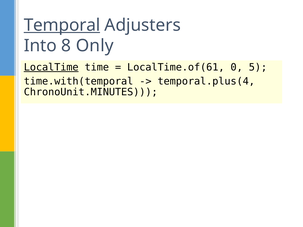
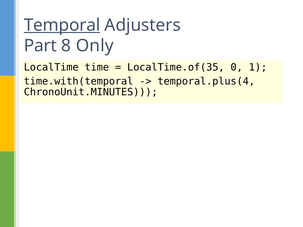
Into: Into -> Part
LocalTime underline: present -> none
LocalTime.of(61: LocalTime.of(61 -> LocalTime.of(35
5: 5 -> 1
